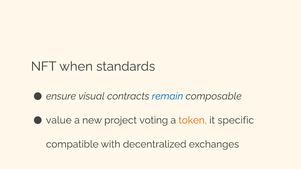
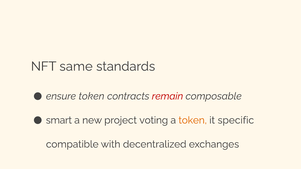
when: when -> same
ensure visual: visual -> token
remain colour: blue -> red
value: value -> smart
